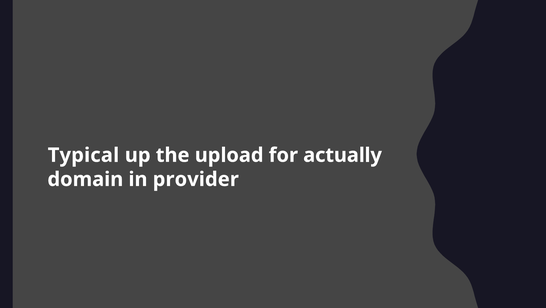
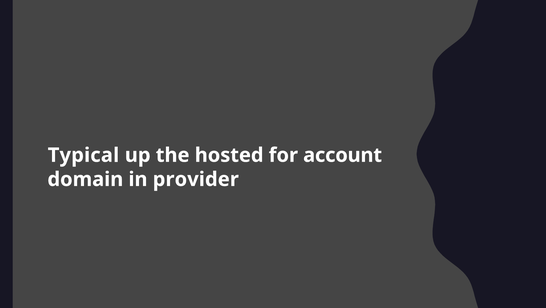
upload: upload -> hosted
actually: actually -> account
